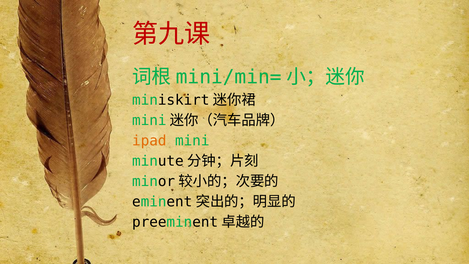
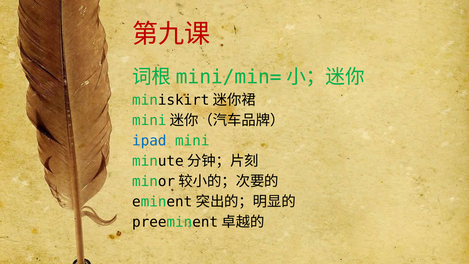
ipad colour: orange -> blue
